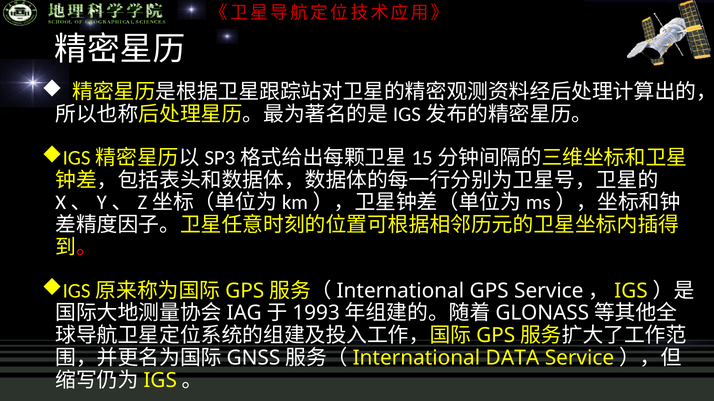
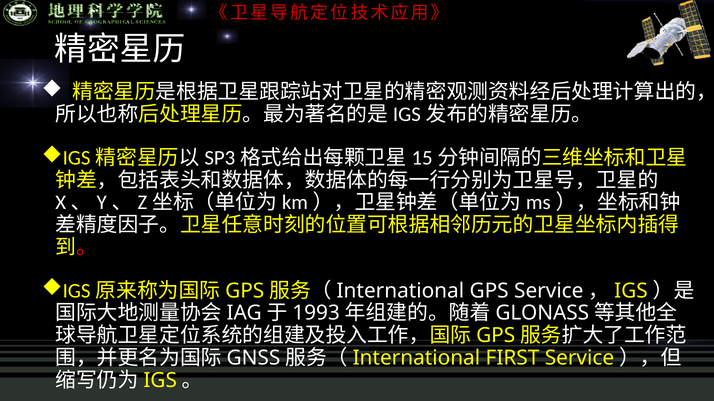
DATA: DATA -> FIRST
